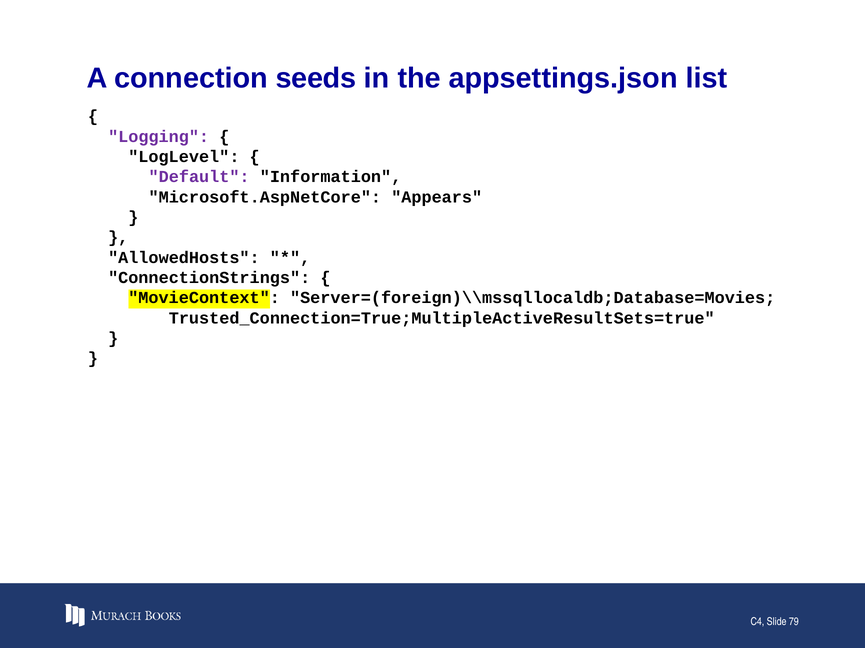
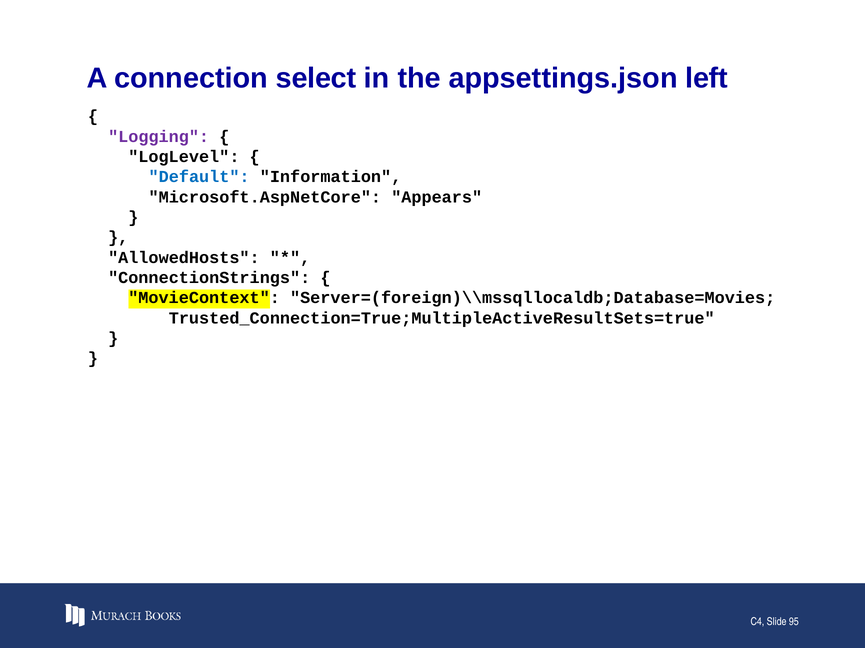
seeds: seeds -> select
list: list -> left
Default colour: purple -> blue
79: 79 -> 95
